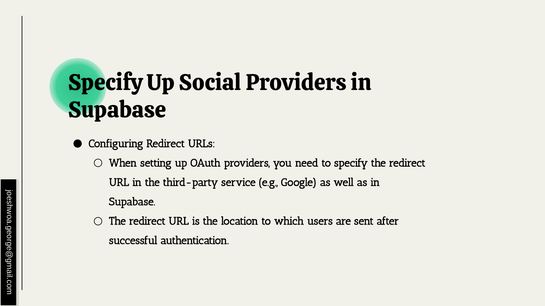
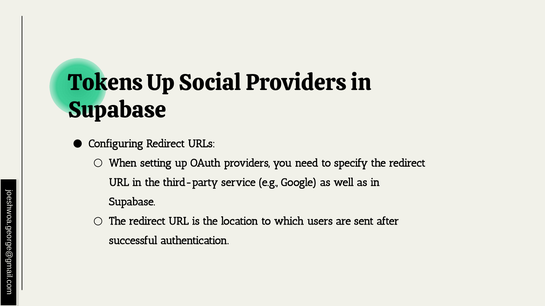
Specify at (105, 83): Specify -> Tokens
